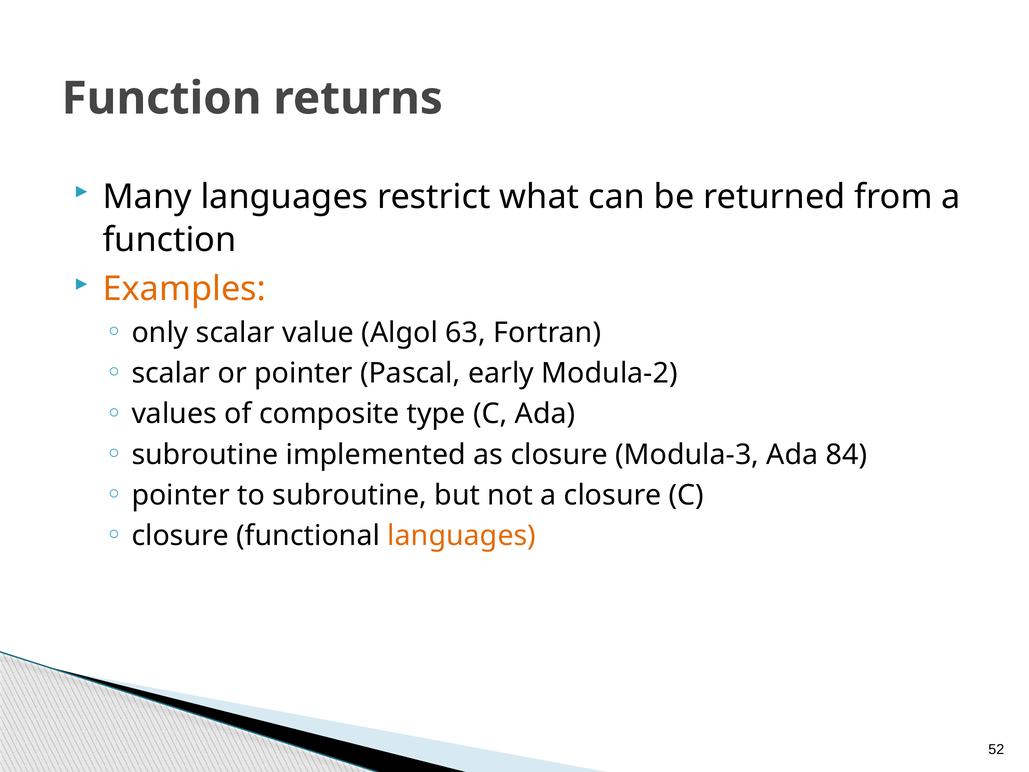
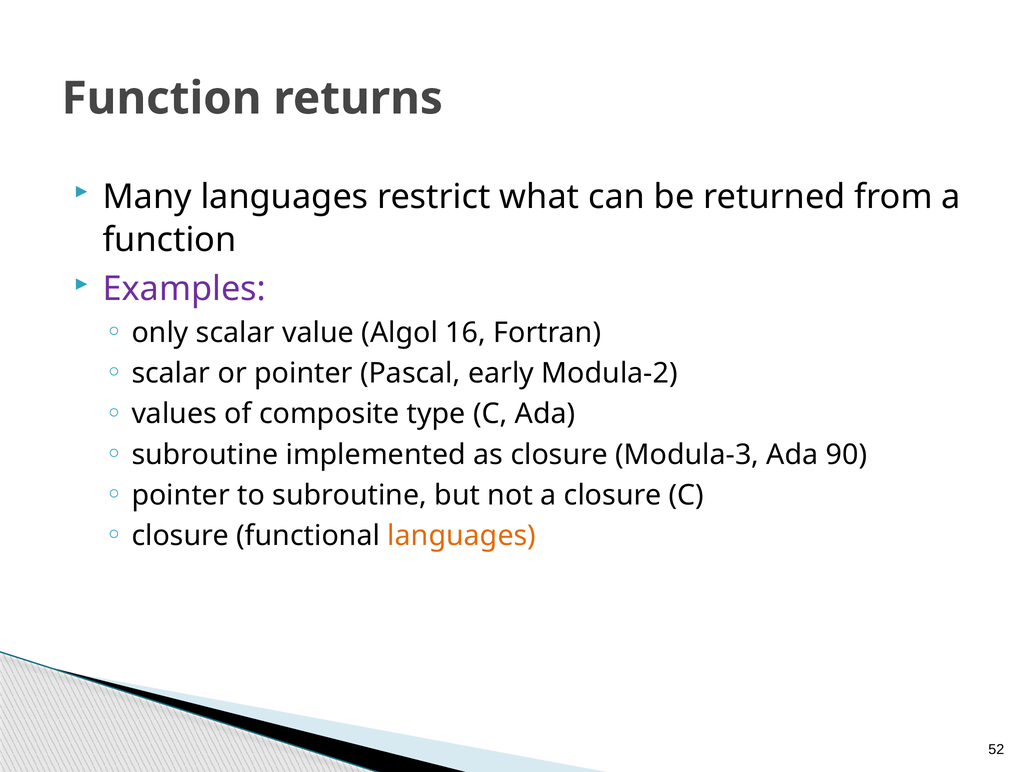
Examples colour: orange -> purple
63: 63 -> 16
84: 84 -> 90
